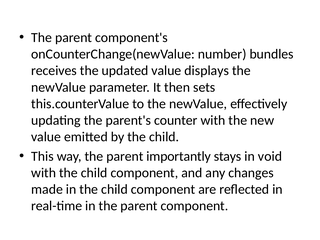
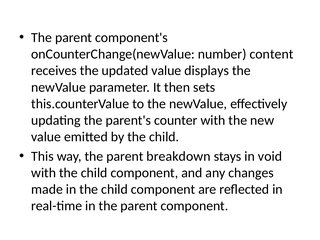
bundles: bundles -> content
importantly: importantly -> breakdown
